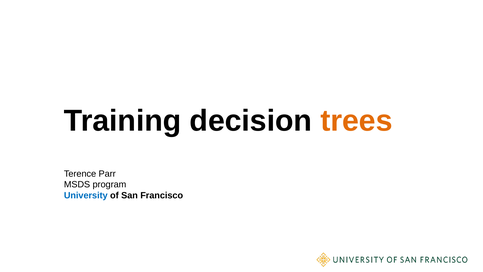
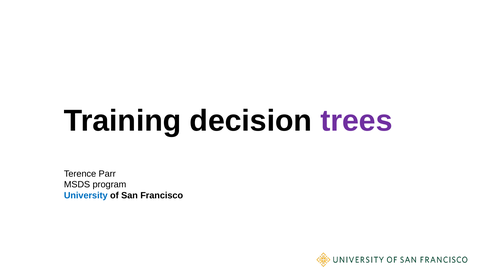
trees colour: orange -> purple
